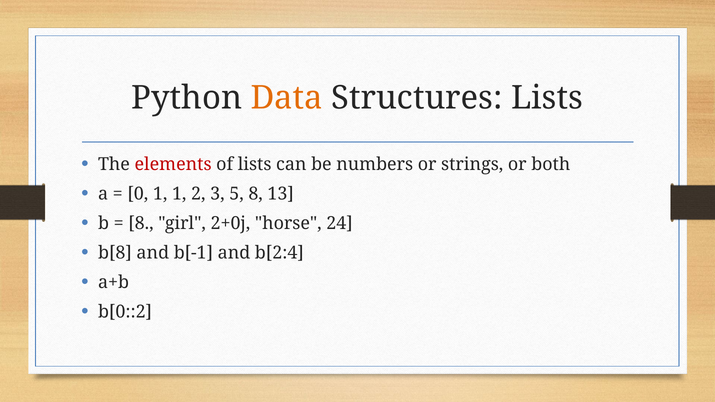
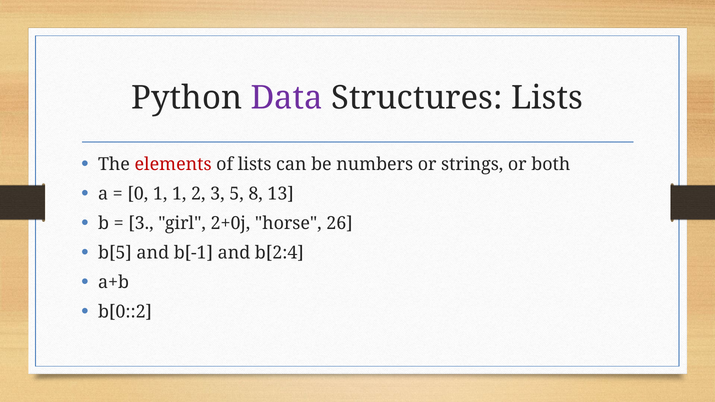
Data colour: orange -> purple
8 at (141, 224): 8 -> 3
24: 24 -> 26
b[8: b[8 -> b[5
